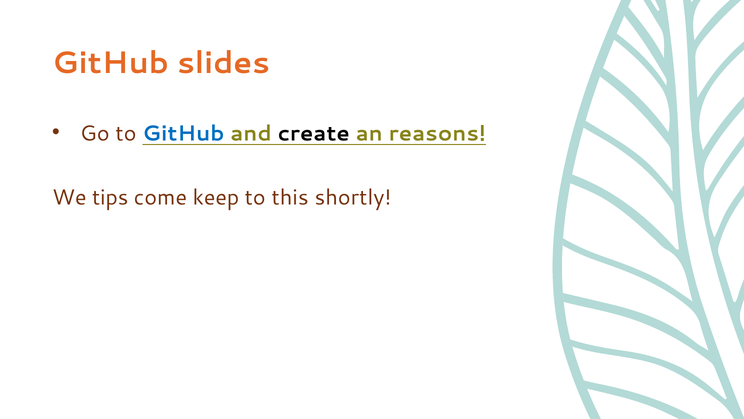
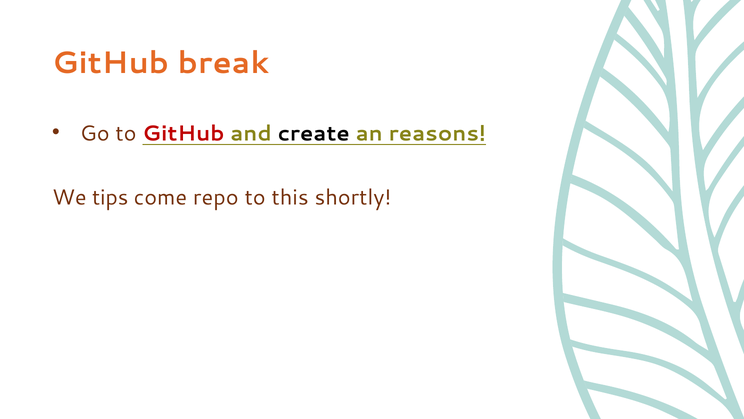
slides: slides -> break
GitHub at (183, 134) colour: blue -> red
keep: keep -> repo
